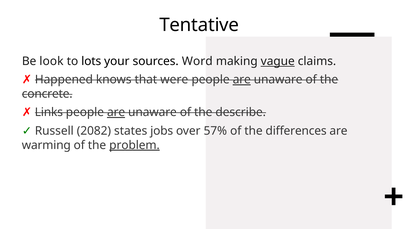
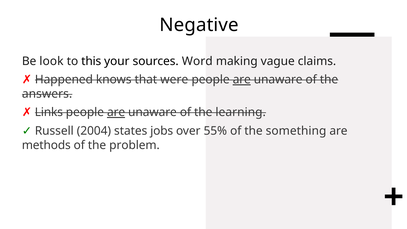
Tentative: Tentative -> Negative
lots: lots -> this
vague underline: present -> none
concrete: concrete -> answers
describe: describe -> learning
2082: 2082 -> 2004
57%: 57% -> 55%
differences: differences -> something
warming: warming -> methods
problem underline: present -> none
